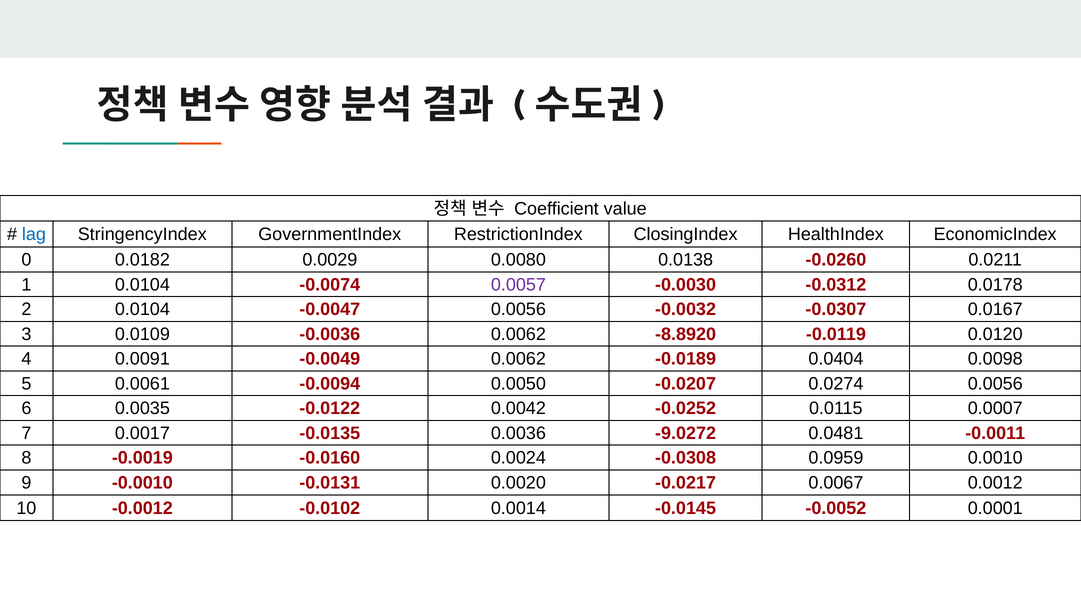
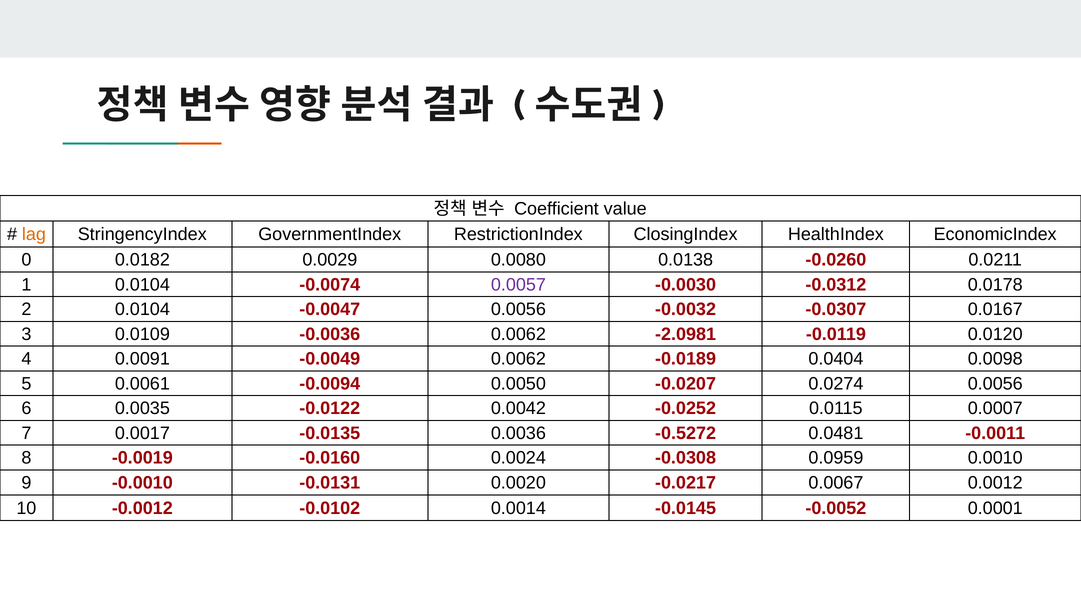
lag colour: blue -> orange
-8.8920: -8.8920 -> -2.0981
-9.0272: -9.0272 -> -0.5272
